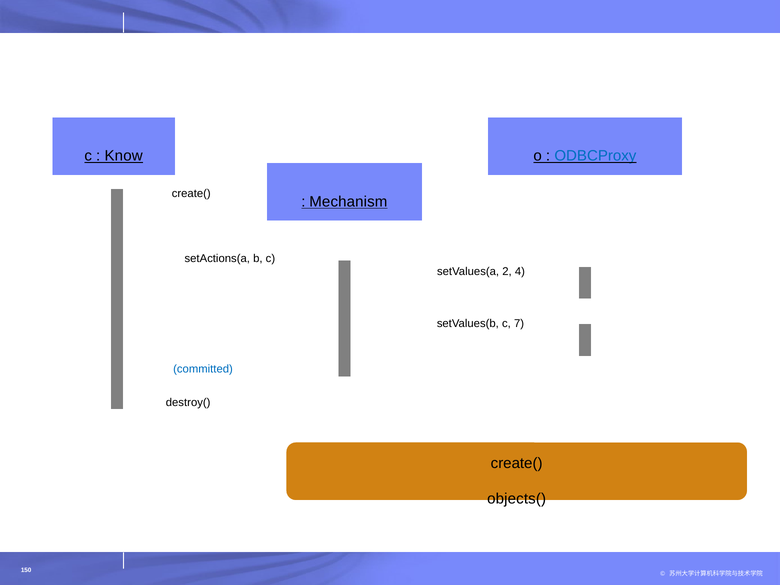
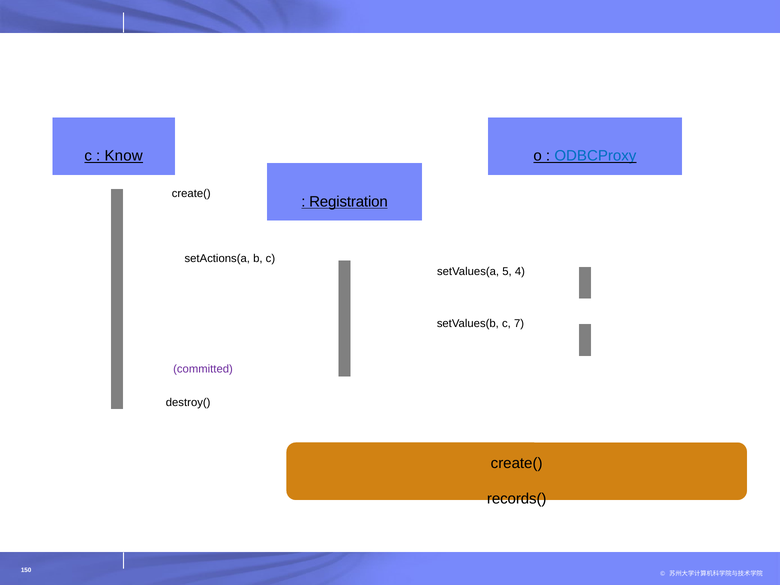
Mechanism: Mechanism -> Registration
2: 2 -> 5
committed colour: blue -> purple
objects(: objects( -> records(
